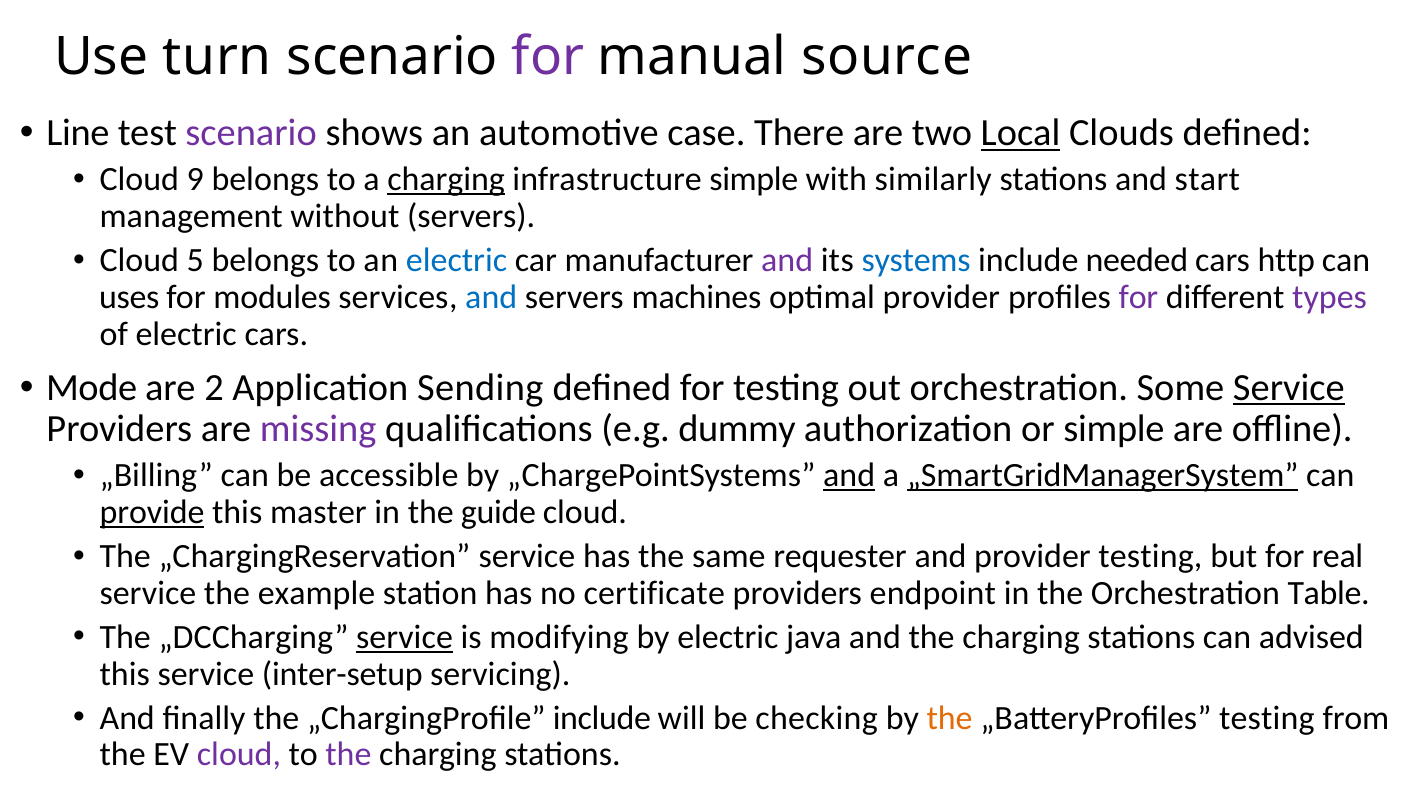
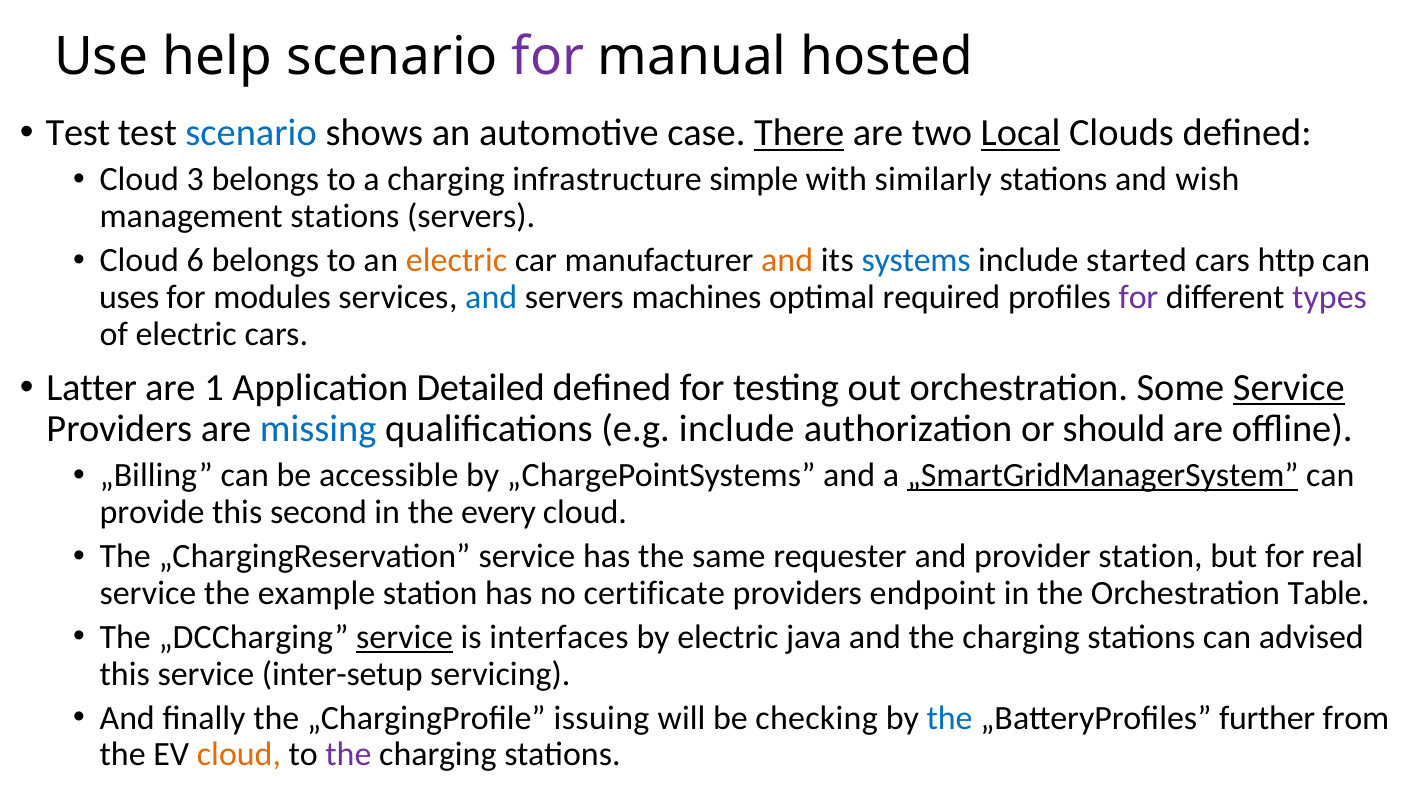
turn: turn -> help
source: source -> hosted
Line at (78, 133): Line -> Test
scenario at (251, 133) colour: purple -> blue
There underline: none -> present
9: 9 -> 3
charging at (446, 180) underline: present -> none
start: start -> wish
management without: without -> stations
5: 5 -> 6
electric at (457, 260) colour: blue -> orange
and at (787, 260) colour: purple -> orange
needed: needed -> started
optimal provider: provider -> required
Mode: Mode -> Latter
2: 2 -> 1
Sending: Sending -> Detailed
missing colour: purple -> blue
e.g dummy: dummy -> include
or simple: simple -> should
and at (849, 475) underline: present -> none
provide underline: present -> none
master: master -> second
guide: guide -> every
provider testing: testing -> station
modifying: modifying -> interfaces
„ChargingProfile include: include -> issuing
the at (950, 718) colour: orange -> blue
„BatteryProfiles testing: testing -> further
cloud at (239, 754) colour: purple -> orange
